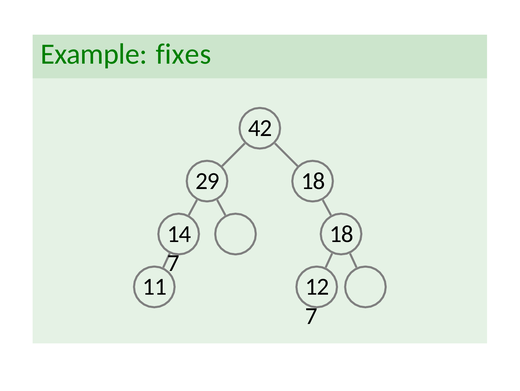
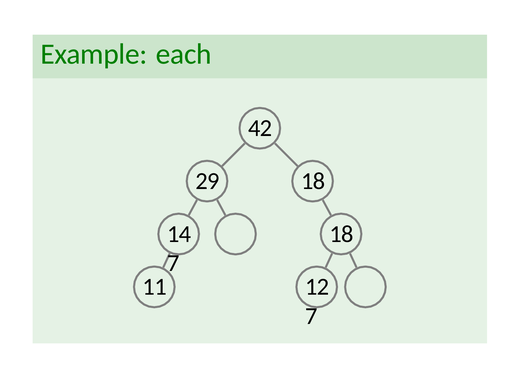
fixes: fixes -> each
